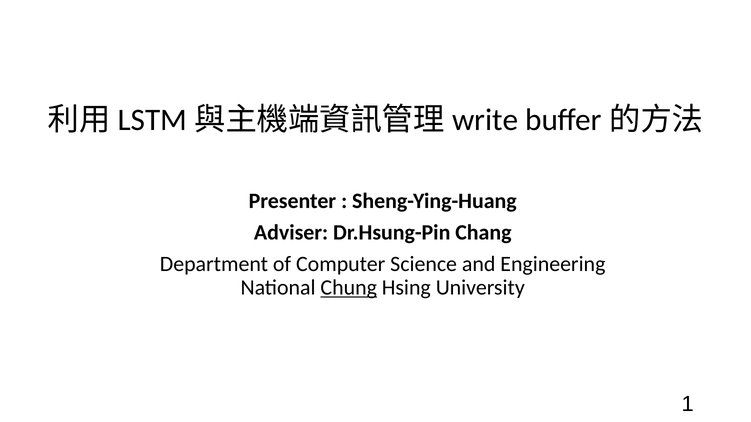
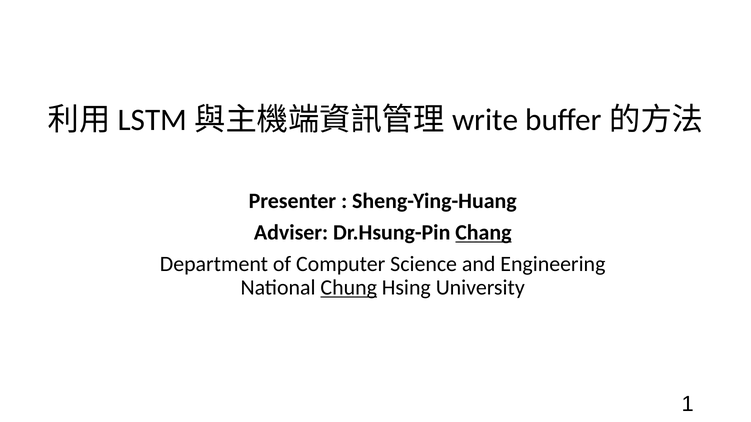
Chang underline: none -> present
